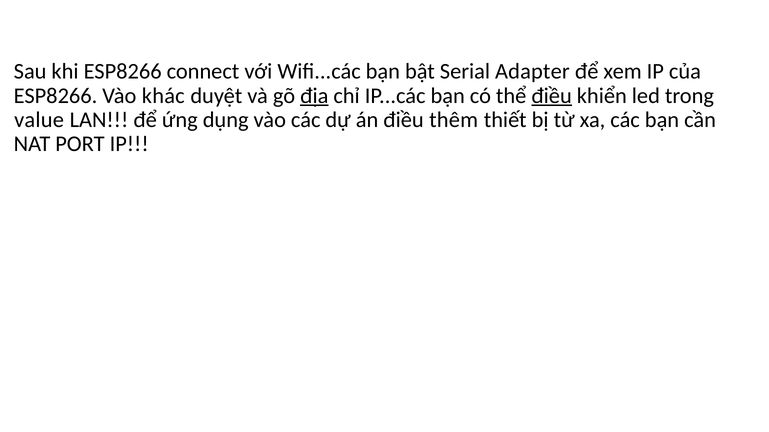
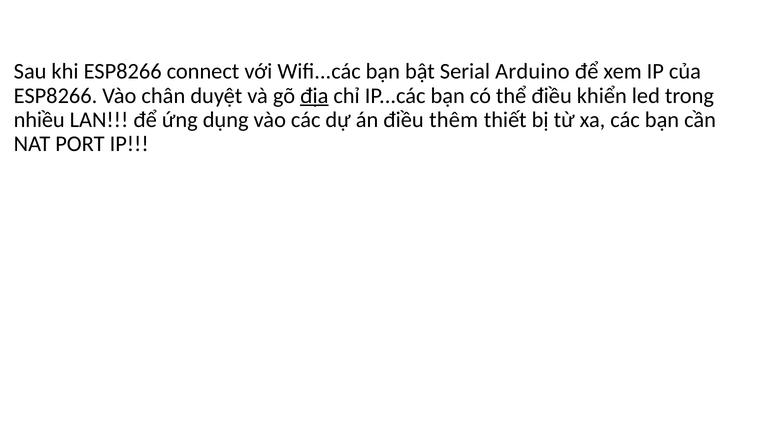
Adapter: Adapter -> Arduino
khác: khác -> chân
điều at (552, 96) underline: present -> none
value: value -> nhiều
